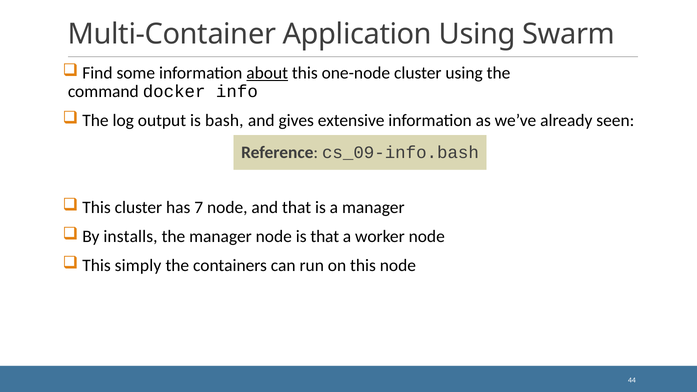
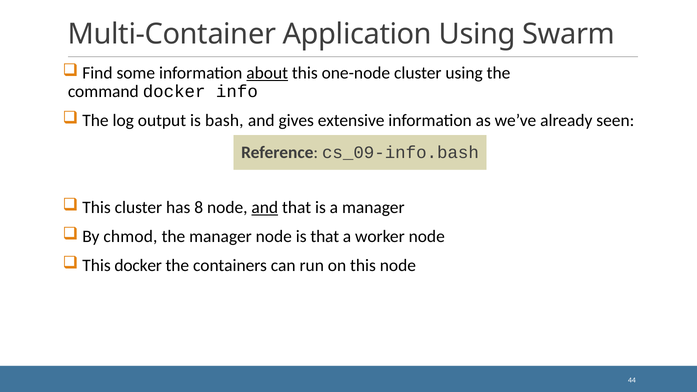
7: 7 -> 8
and at (265, 208) underline: none -> present
installs: installs -> chmod
This simply: simply -> docker
